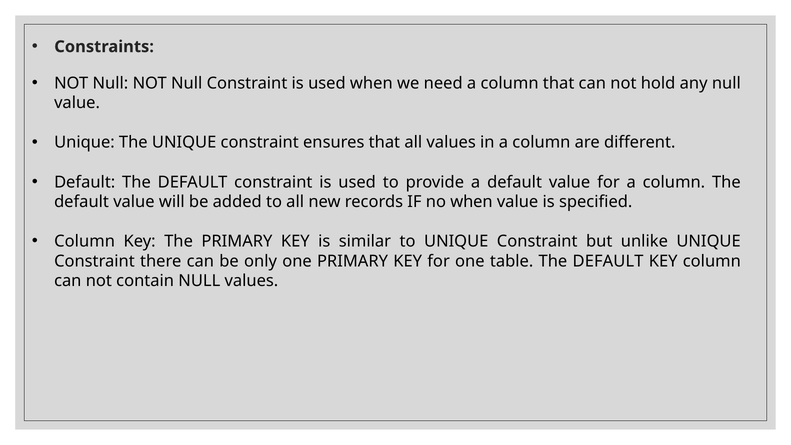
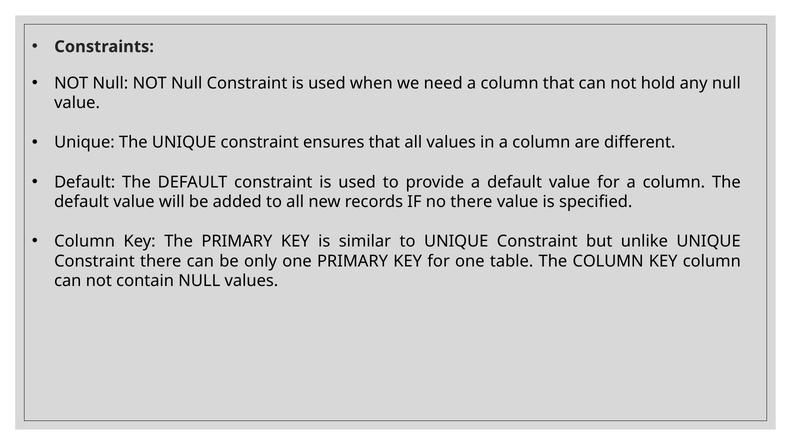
no when: when -> there
table The DEFAULT: DEFAULT -> COLUMN
